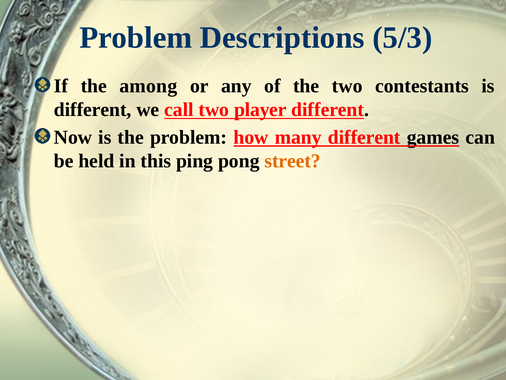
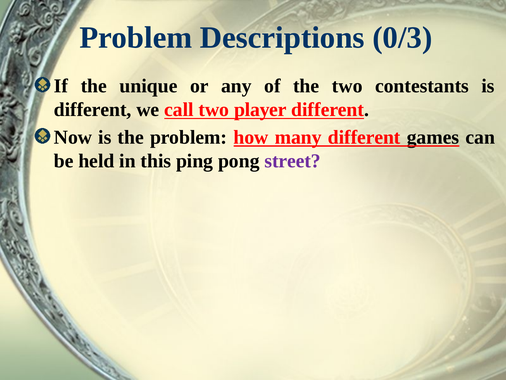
5/3: 5/3 -> 0/3
among: among -> unique
street colour: orange -> purple
